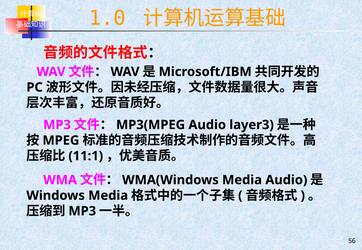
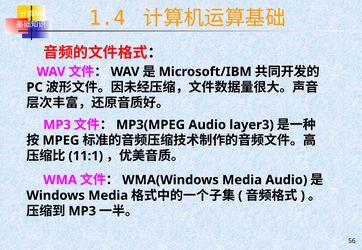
1.0: 1.0 -> 1.4
